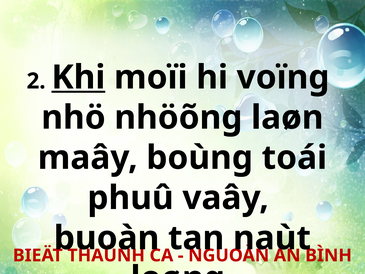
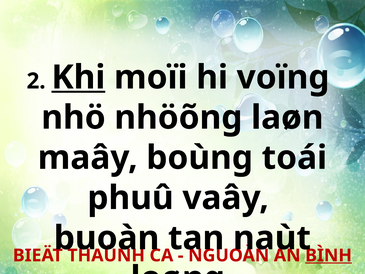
BÌNH underline: none -> present
